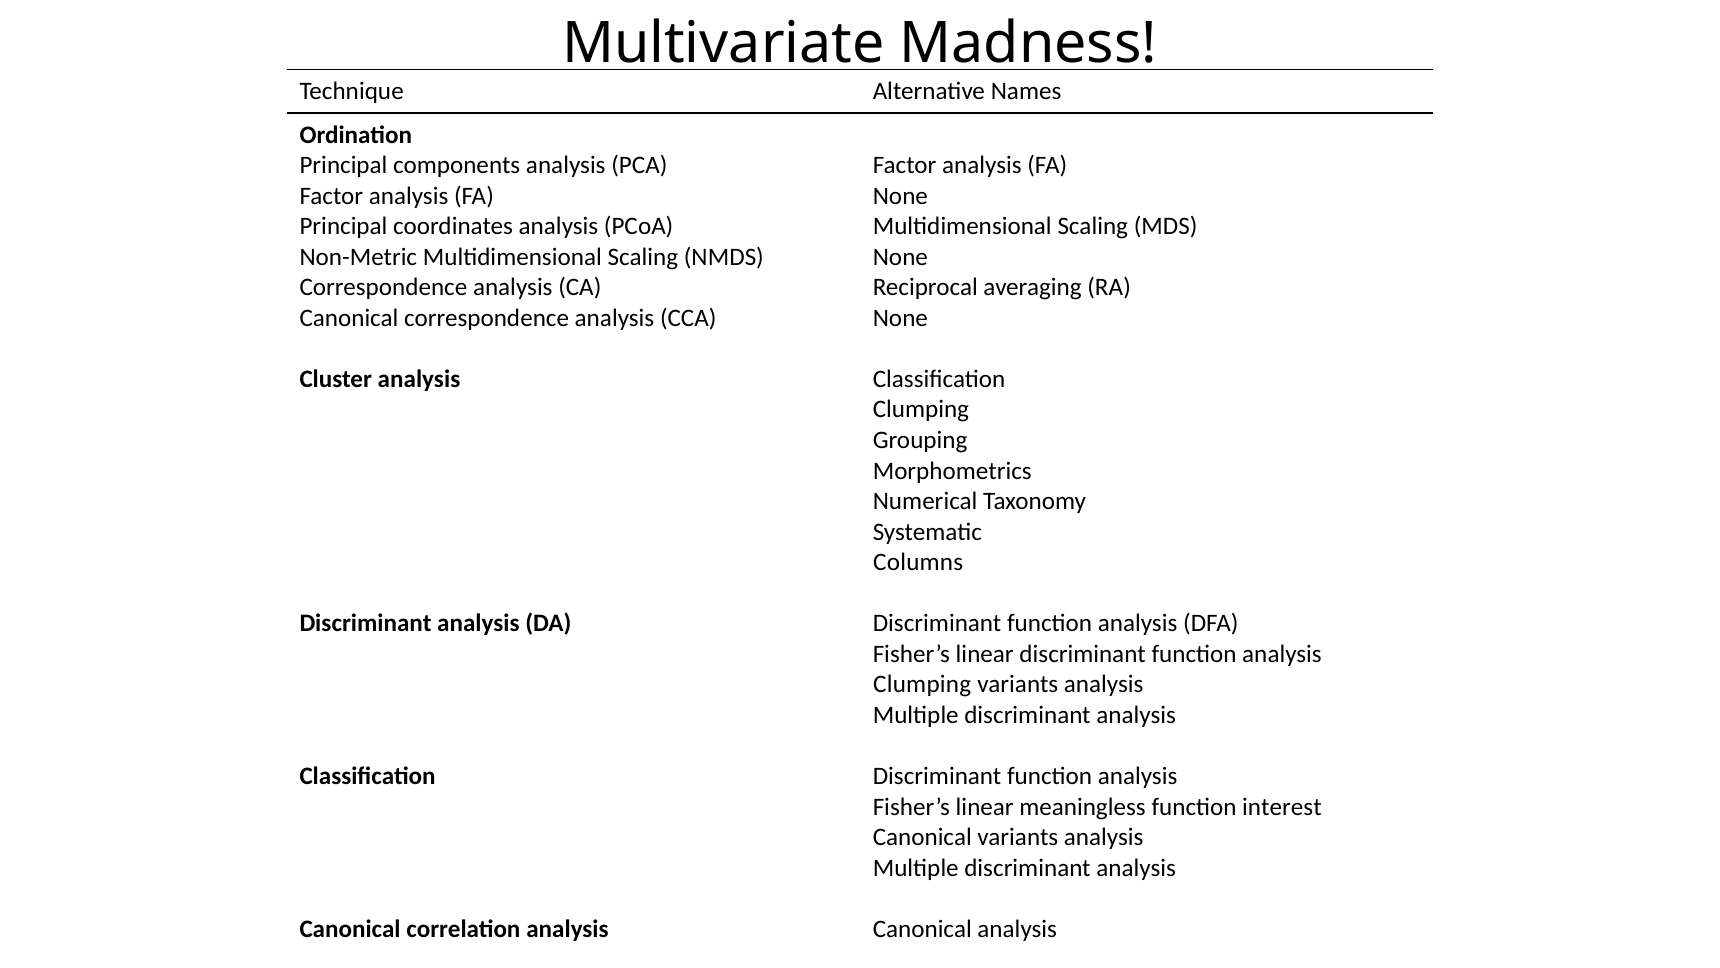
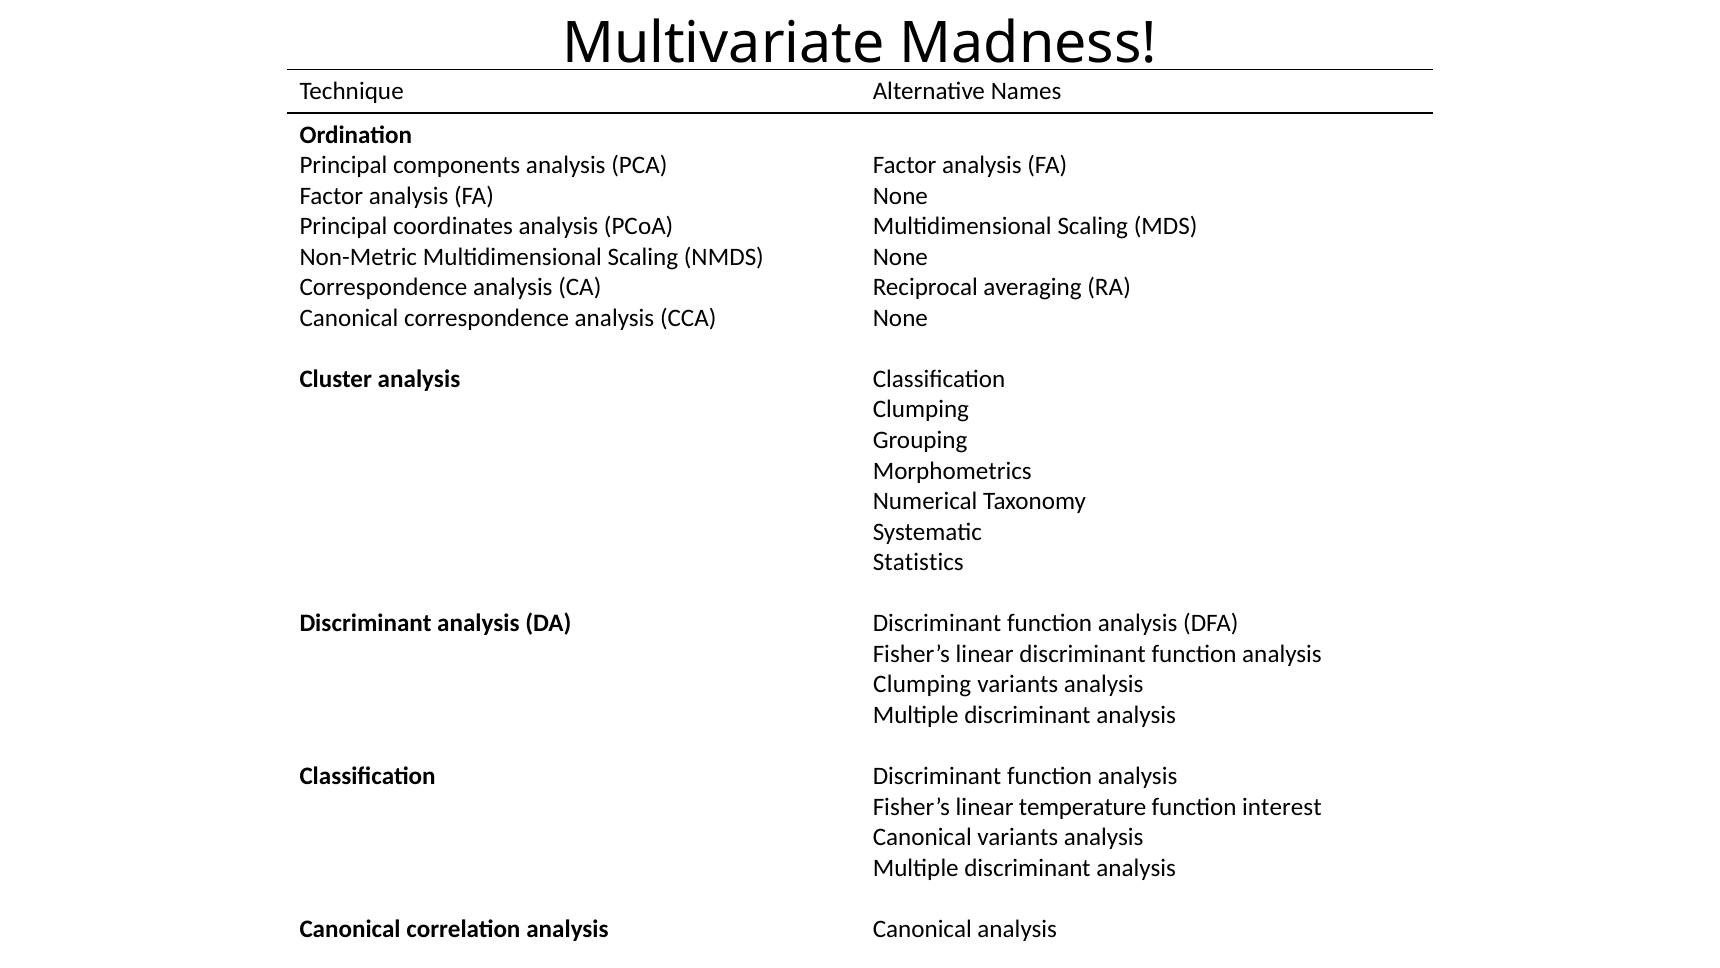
Columns: Columns -> Statistics
meaningless: meaningless -> temperature
